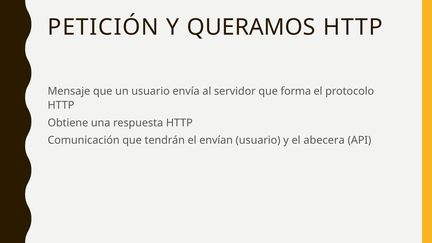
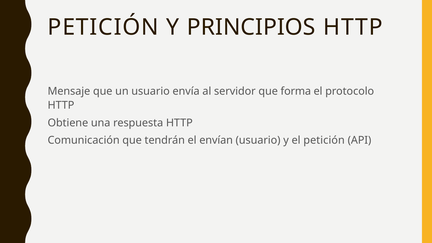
QUERAMOS: QUERAMOS -> PRINCIPIOS
el abecera: abecera -> petición
